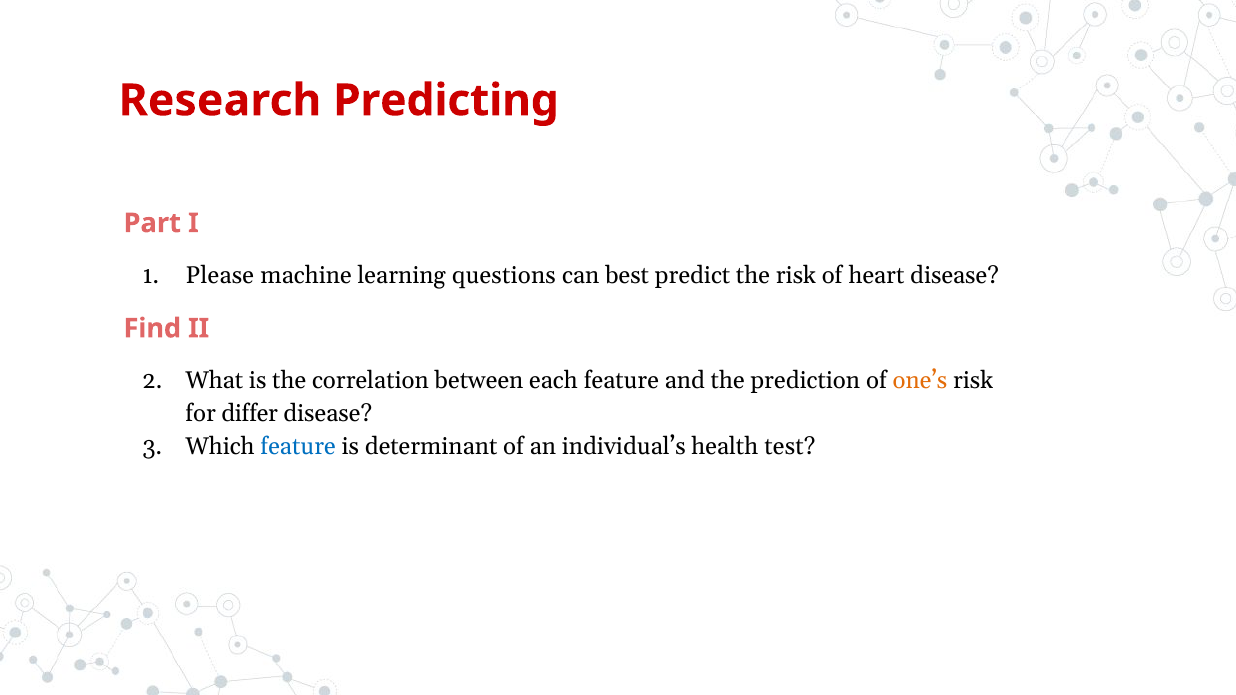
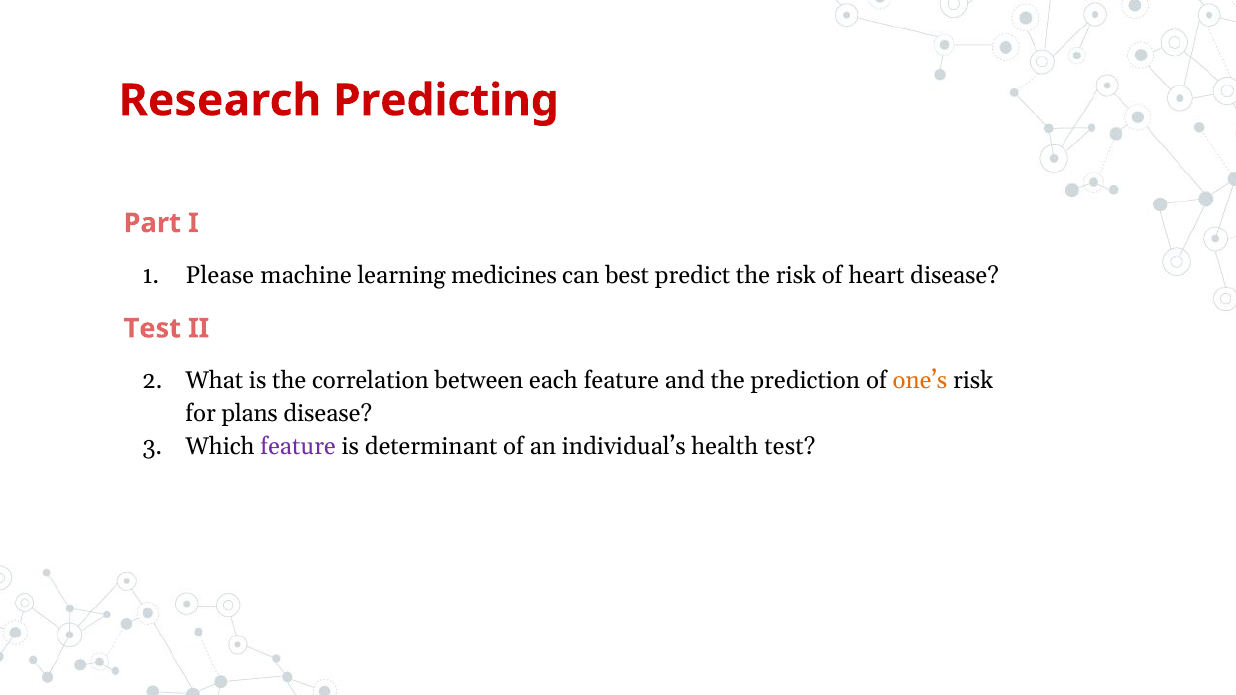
questions: questions -> medicines
Find at (152, 329): Find -> Test
differ: differ -> plans
feature at (298, 447) colour: blue -> purple
